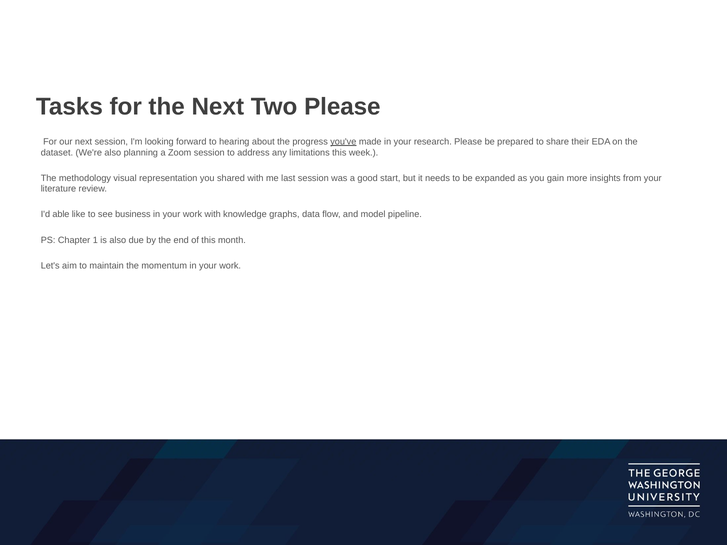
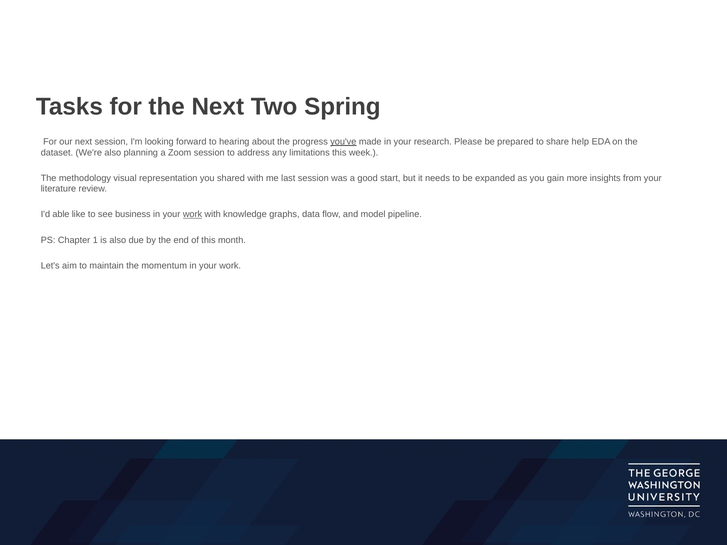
Two Please: Please -> Spring
their: their -> help
work at (192, 215) underline: none -> present
